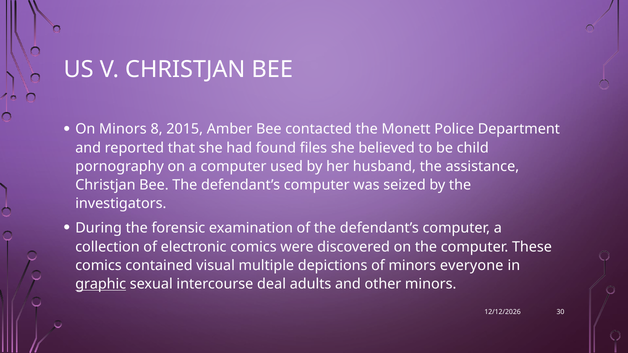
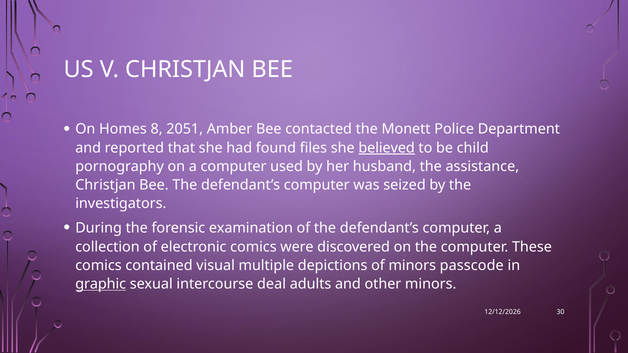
On Minors: Minors -> Homes
2015: 2015 -> 2051
believed underline: none -> present
everyone: everyone -> passcode
